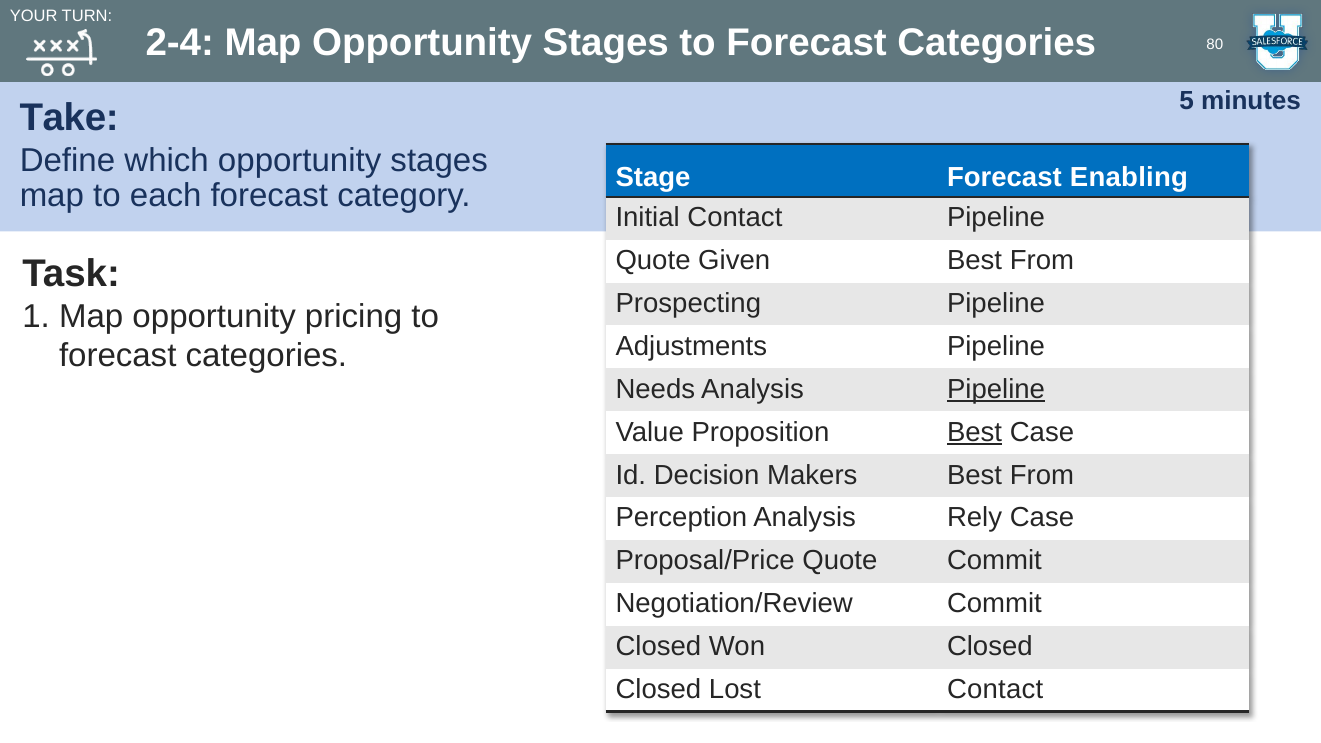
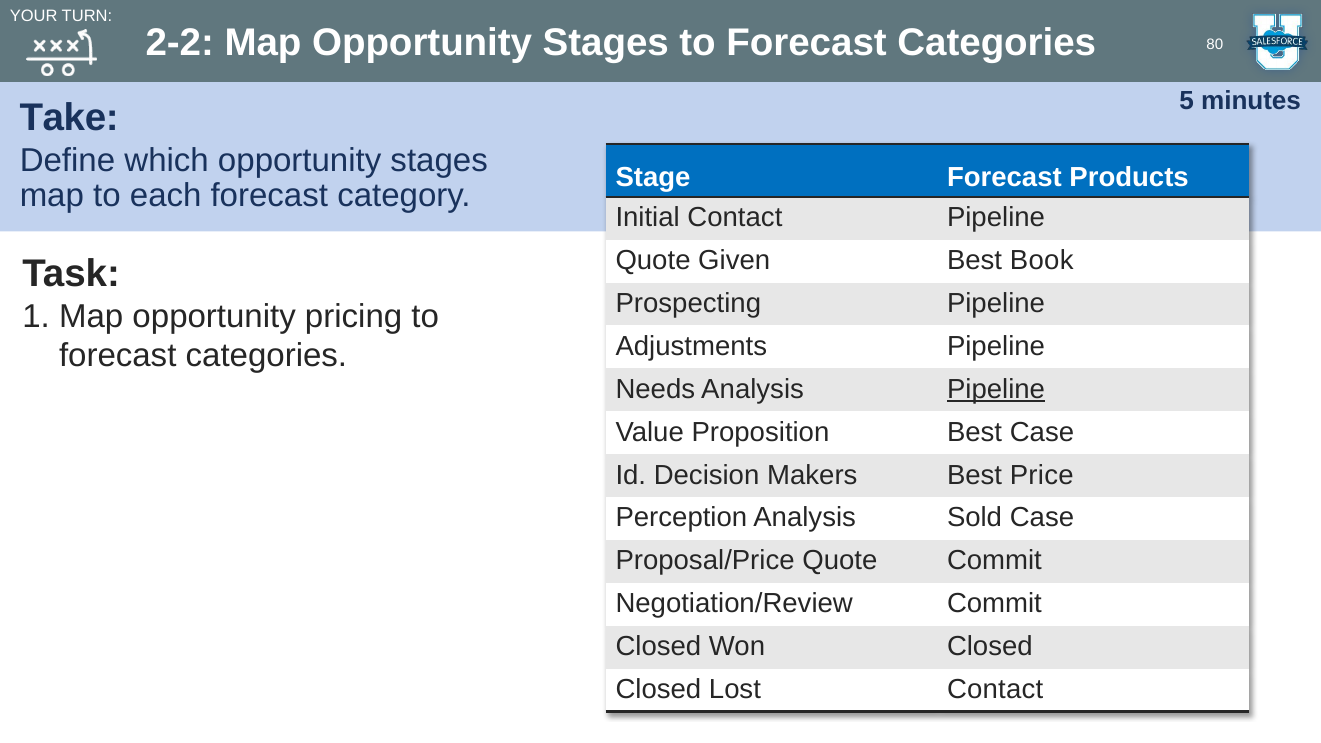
2-4: 2-4 -> 2-2
Enabling: Enabling -> Products
Given Best From: From -> Book
Best at (975, 432) underline: present -> none
Makers Best From: From -> Price
Rely: Rely -> Sold
